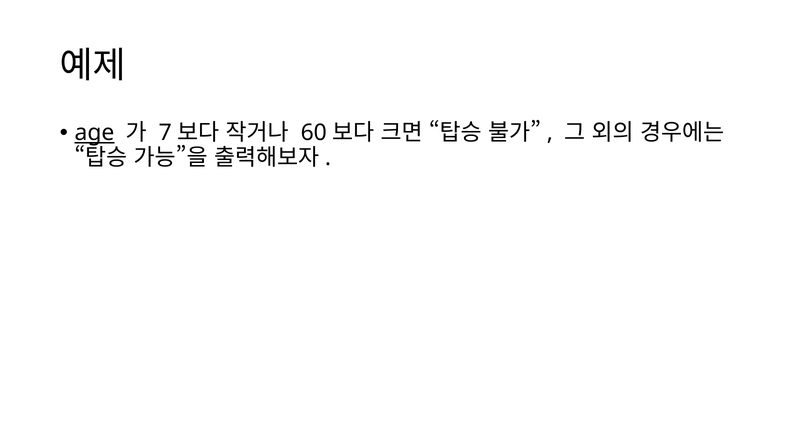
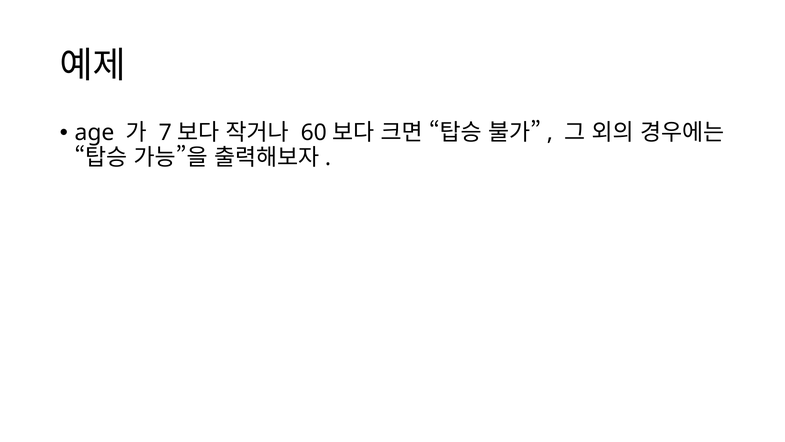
age underline: present -> none
